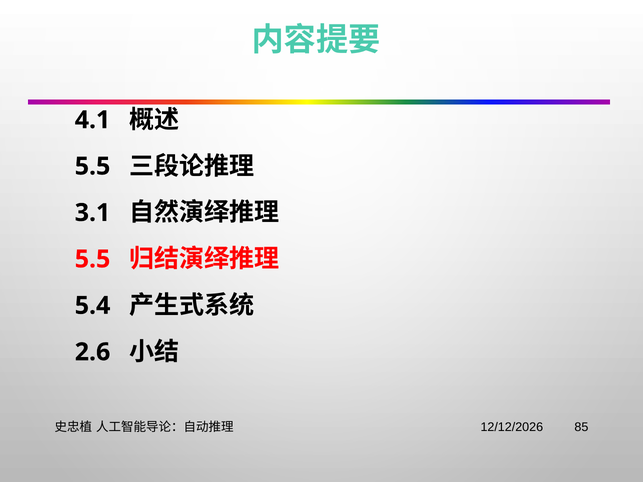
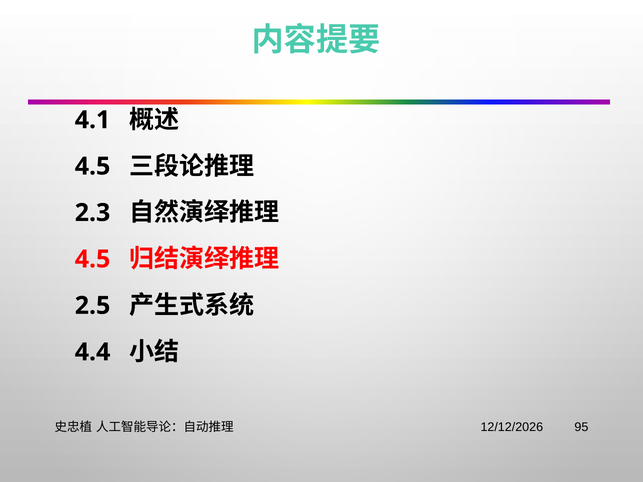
5.5 at (93, 166): 5.5 -> 4.5
3.1: 3.1 -> 2.3
5.5 at (93, 259): 5.5 -> 4.5
5.4: 5.4 -> 2.5
2.6: 2.6 -> 4.4
85: 85 -> 95
